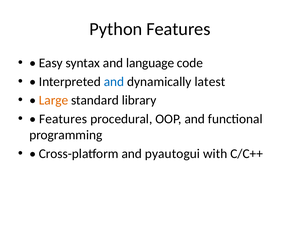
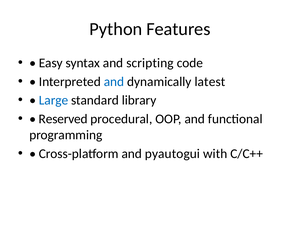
language: language -> scripting
Large colour: orange -> blue
Features at (63, 119): Features -> Reserved
